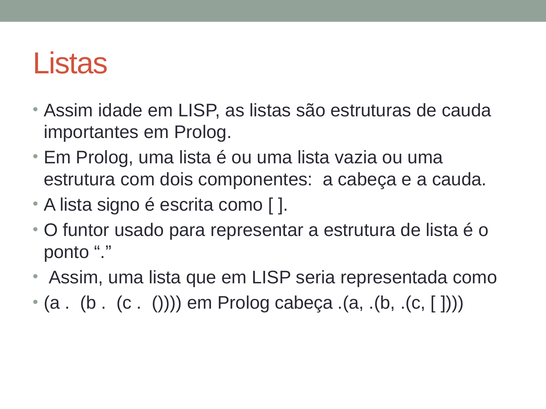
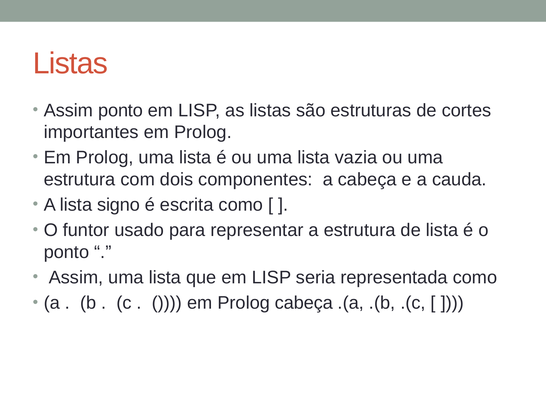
Assim idade: idade -> ponto
de cauda: cauda -> cortes
